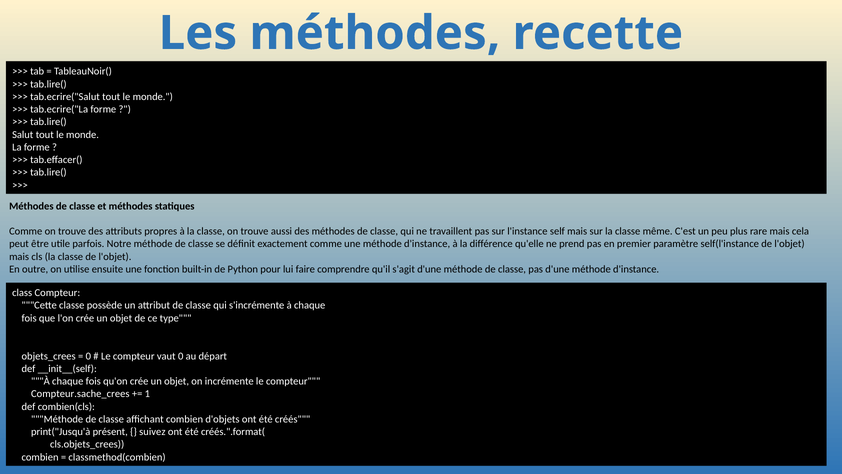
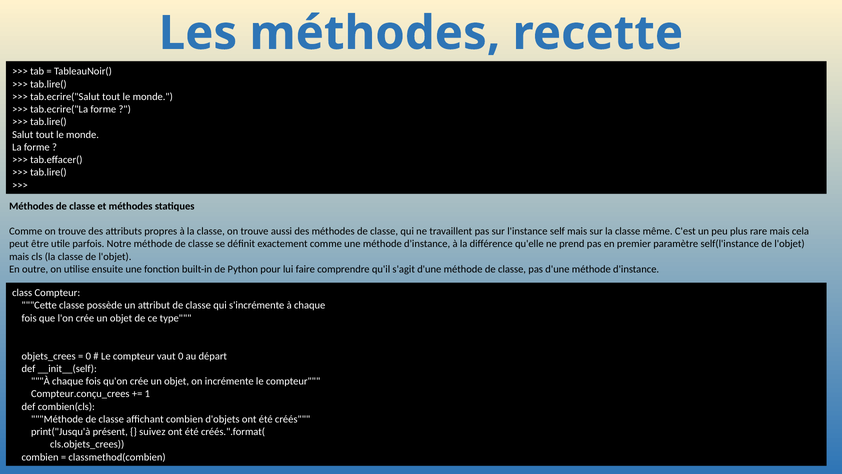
Compteur.sache_crees: Compteur.sache_crees -> Compteur.conçu_crees
